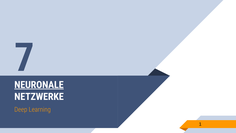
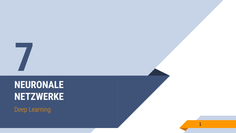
NEURONALE underline: present -> none
